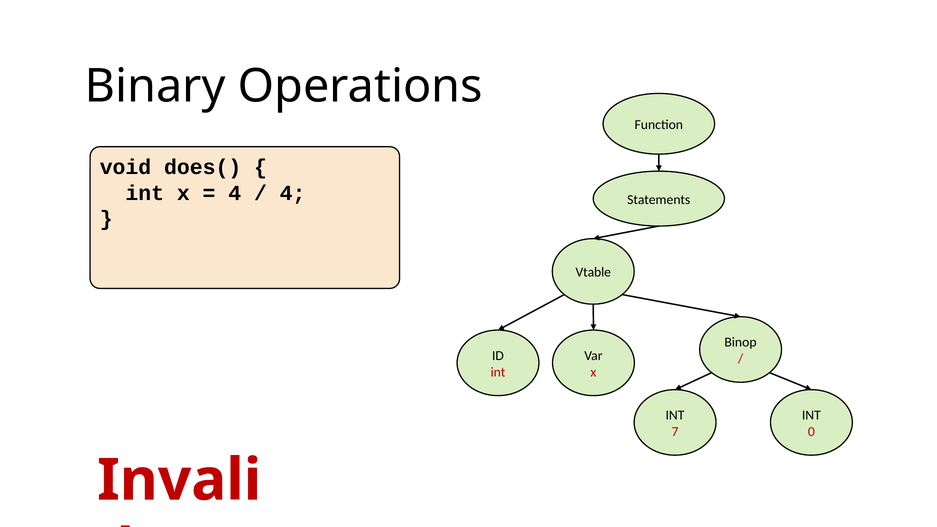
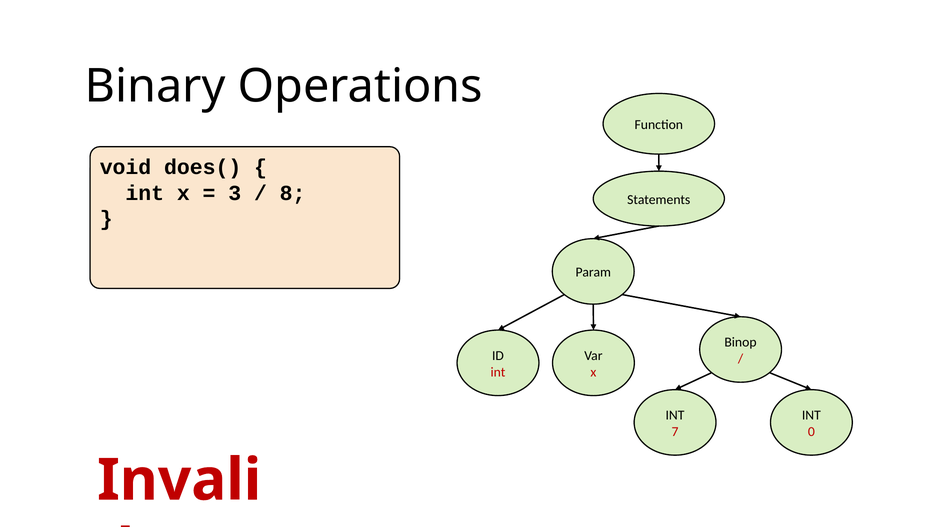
4 at (235, 193): 4 -> 3
4 at (293, 193): 4 -> 8
Vtable: Vtable -> Param
